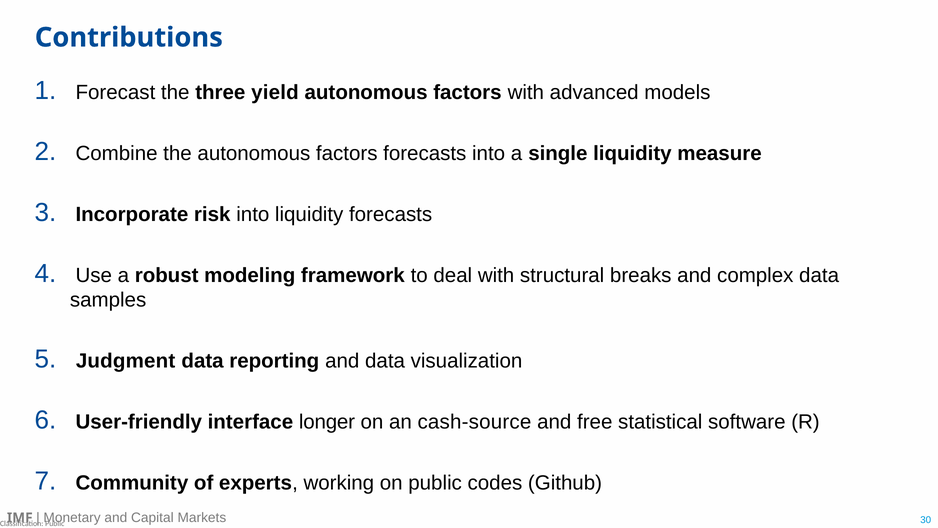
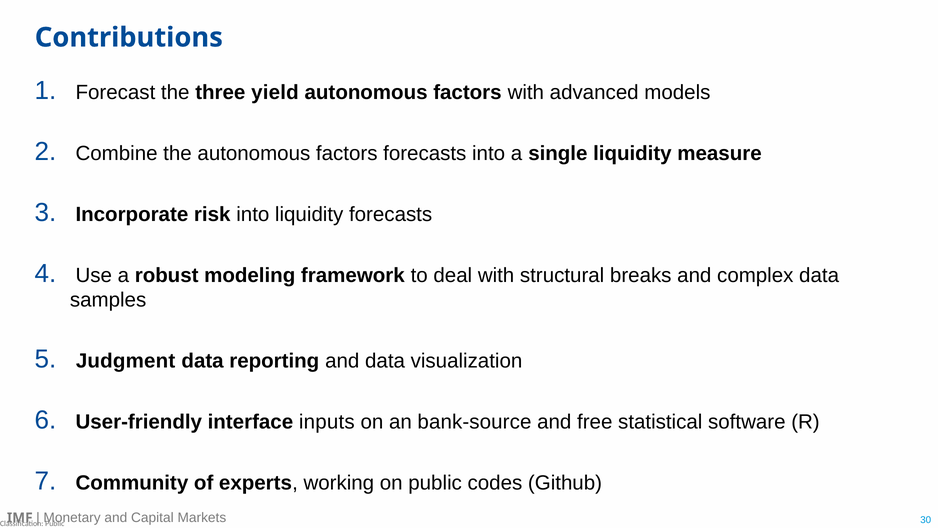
longer: longer -> inputs
cash-source: cash-source -> bank-source
